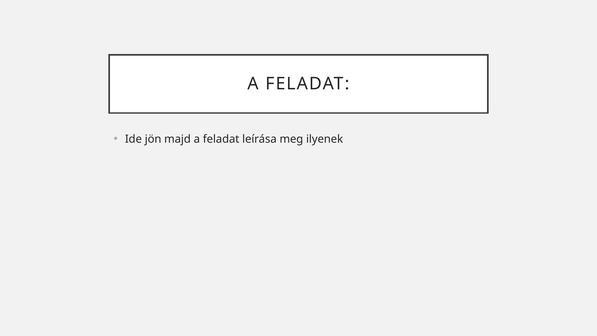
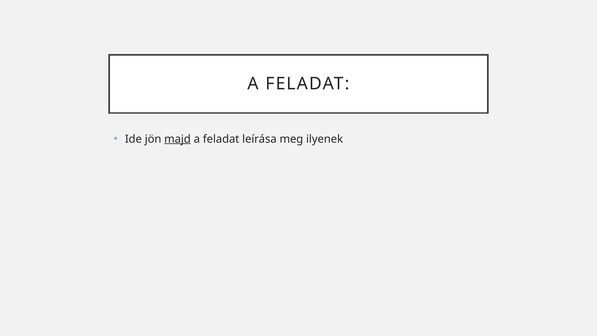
majd underline: none -> present
